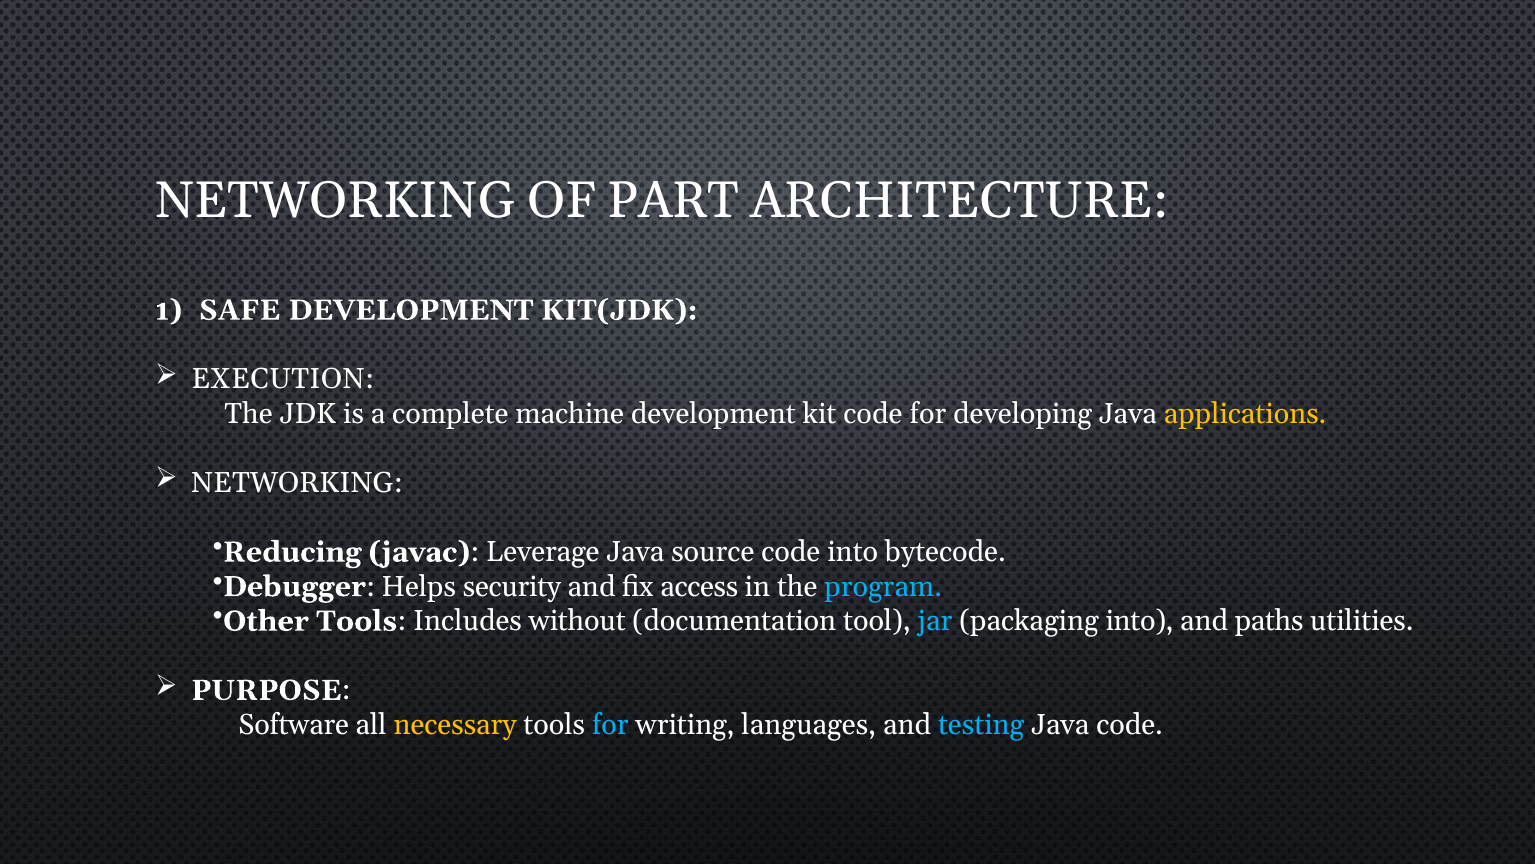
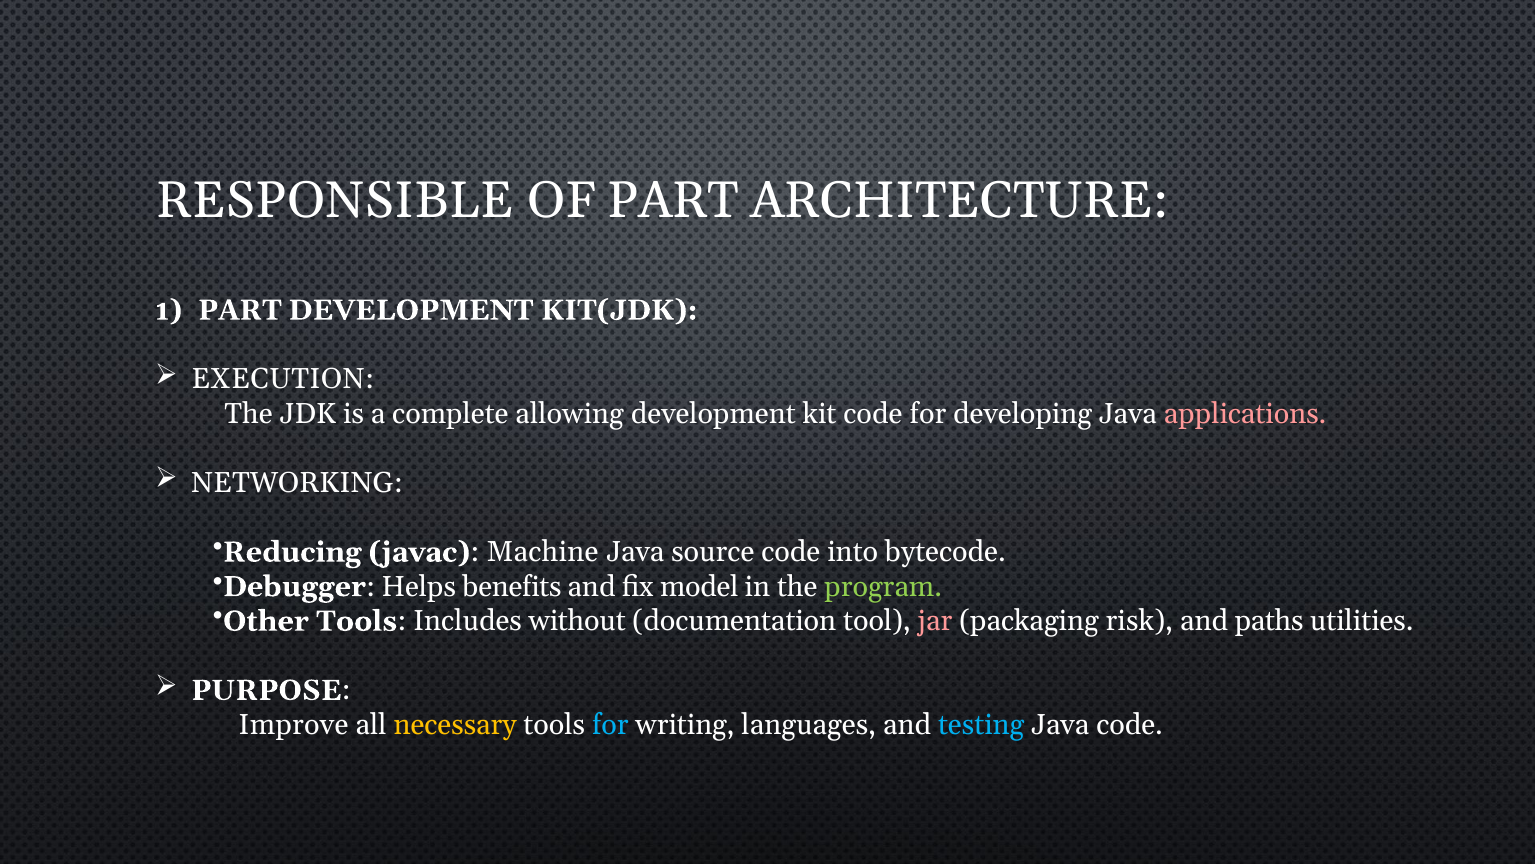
NETWORKING at (335, 200): NETWORKING -> RESPONSIBLE
SAFE at (240, 310): SAFE -> PART
machine: machine -> allowing
applications colour: yellow -> pink
Leverage: Leverage -> Machine
security: security -> benefits
access: access -> model
program colour: light blue -> light green
jar colour: light blue -> pink
packaging into: into -> risk
Software: Software -> Improve
